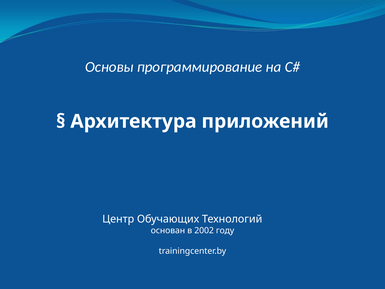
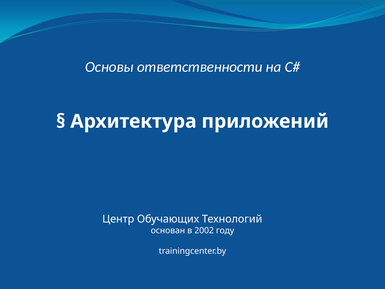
программирование: программирование -> ответственности
